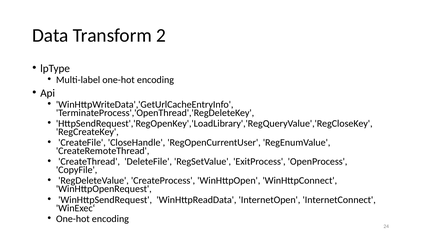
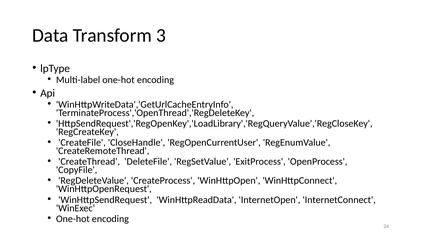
2: 2 -> 3
